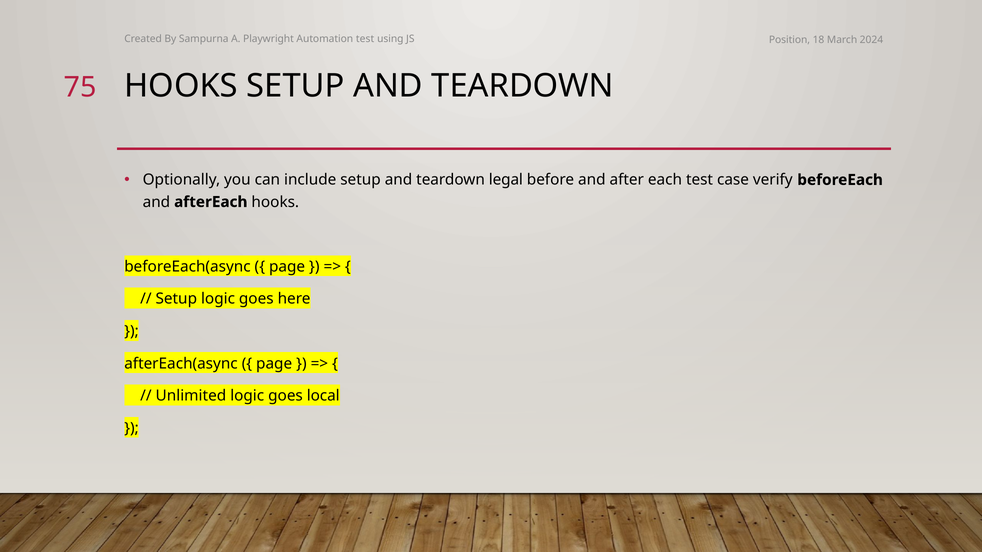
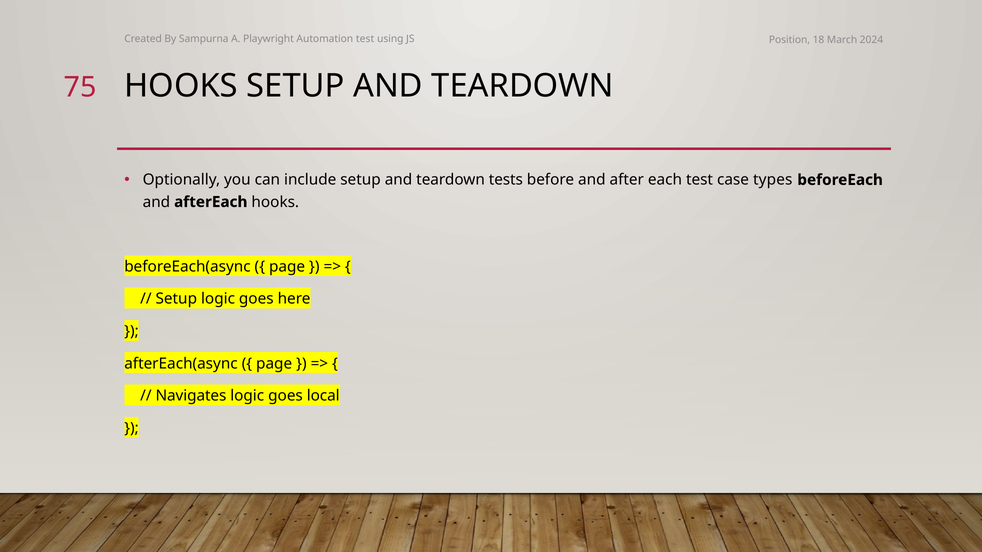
legal: legal -> tests
verify: verify -> types
Unlimited: Unlimited -> Navigates
